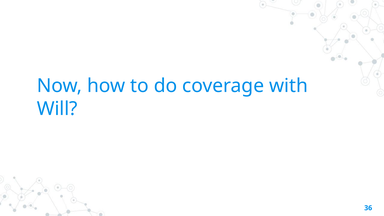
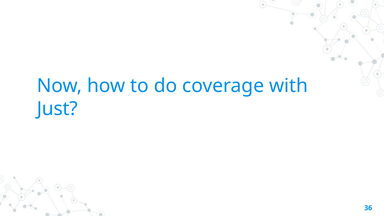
Will: Will -> Just
